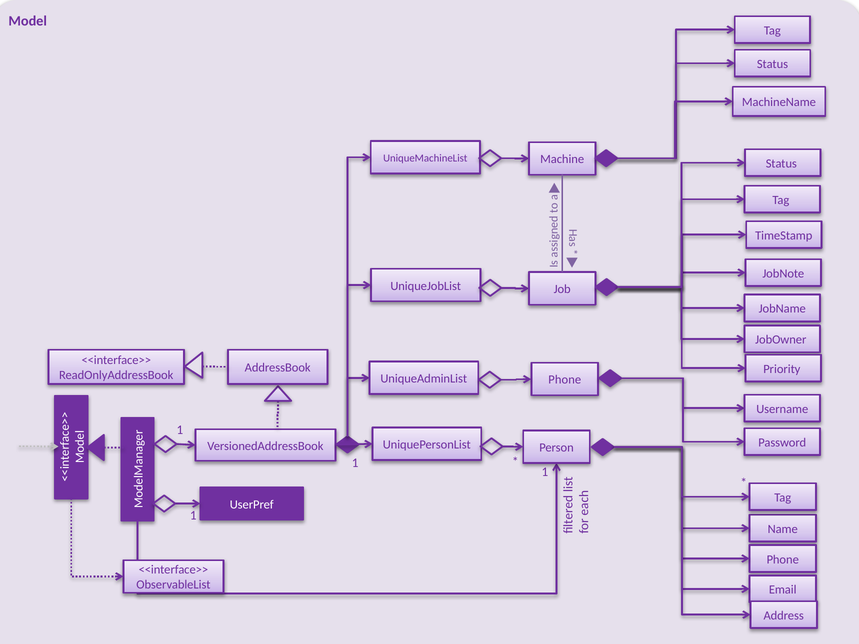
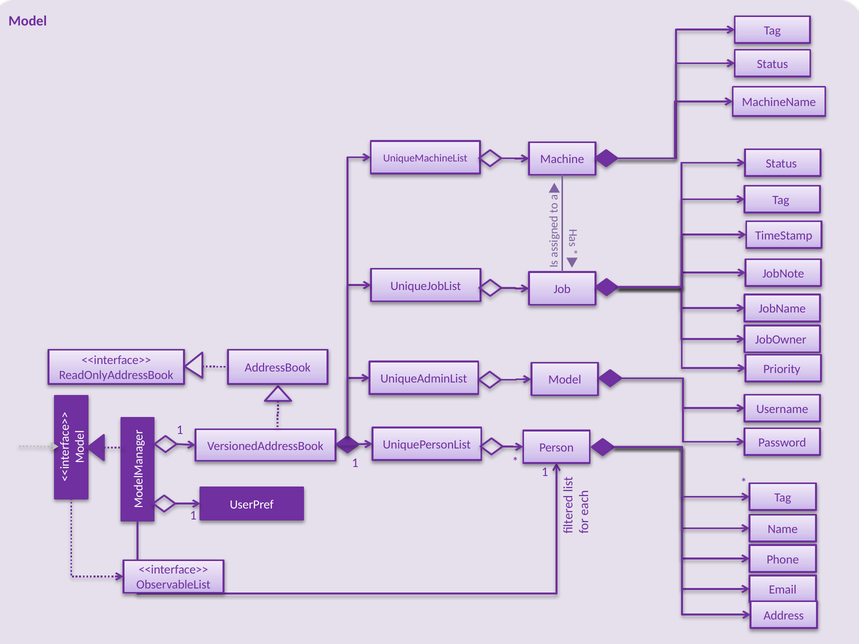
UniqueAdminList Phone: Phone -> Model
